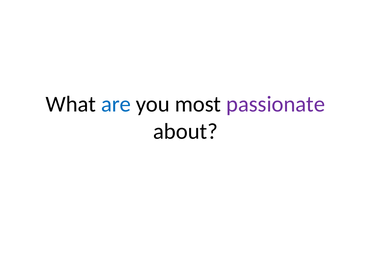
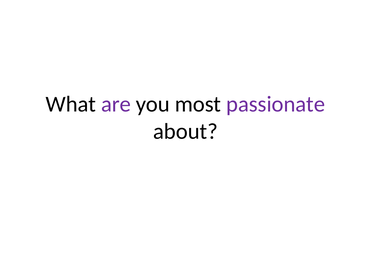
are colour: blue -> purple
